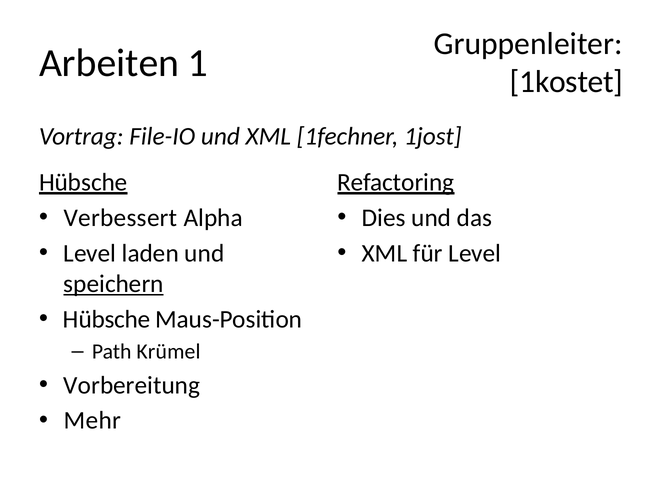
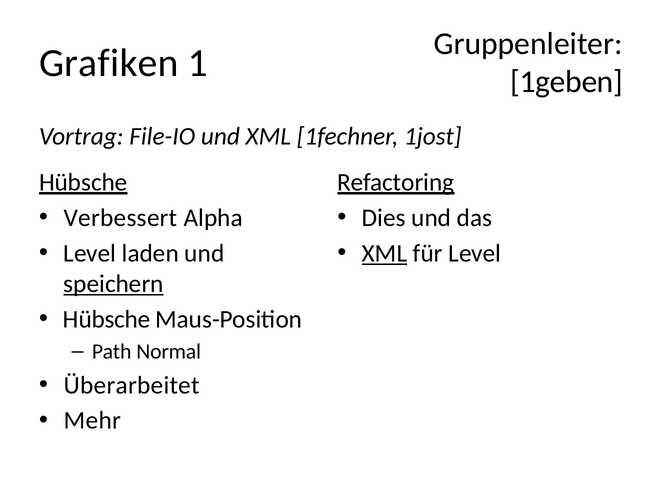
Arbeiten: Arbeiten -> Grafiken
1kostet: 1kostet -> 1geben
XML at (385, 253) underline: none -> present
Krümel: Krümel -> Normal
Vorbereitung: Vorbereitung -> Überarbeitet
